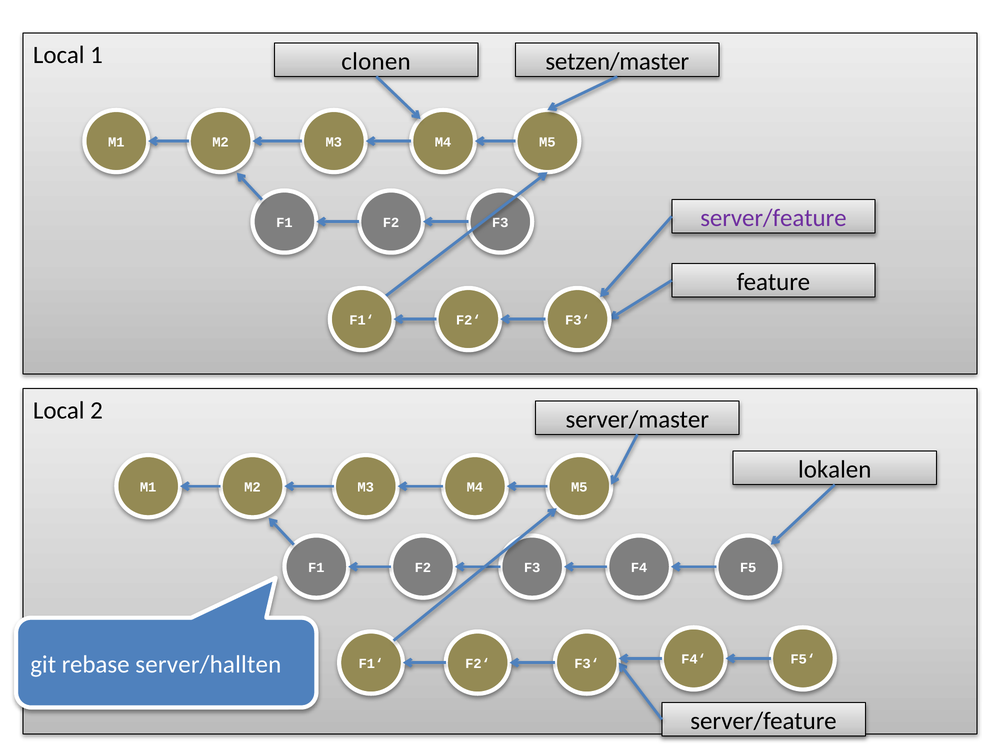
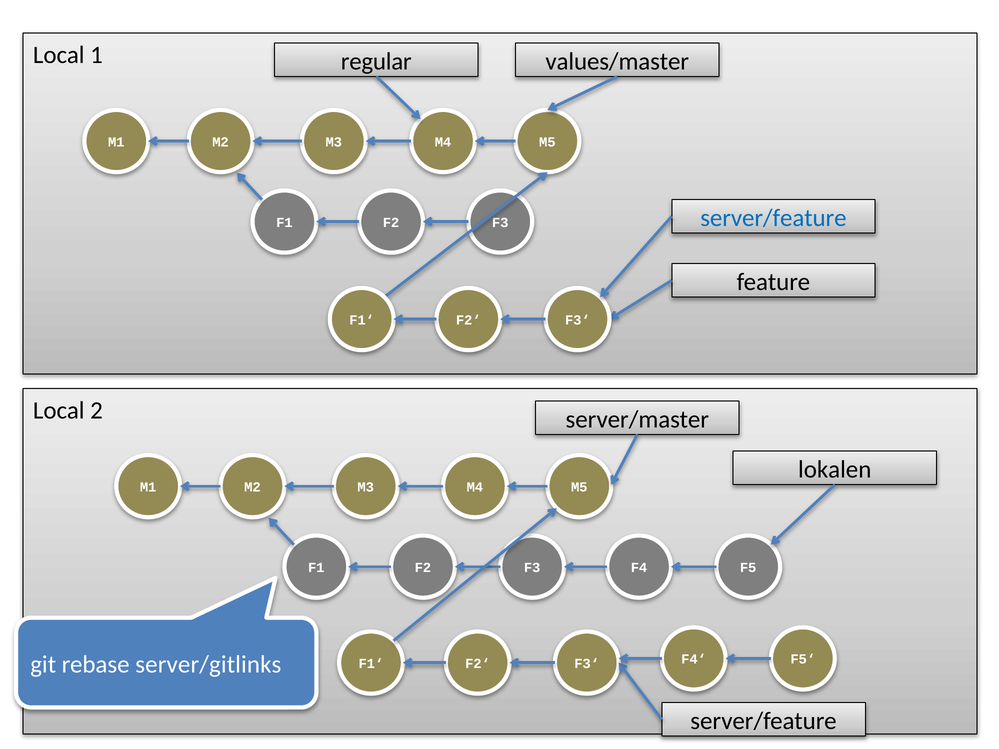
clonen: clonen -> regular
setzen/master: setzen/master -> values/master
server/feature at (773, 218) colour: purple -> blue
server/hallten: server/hallten -> server/gitlinks
